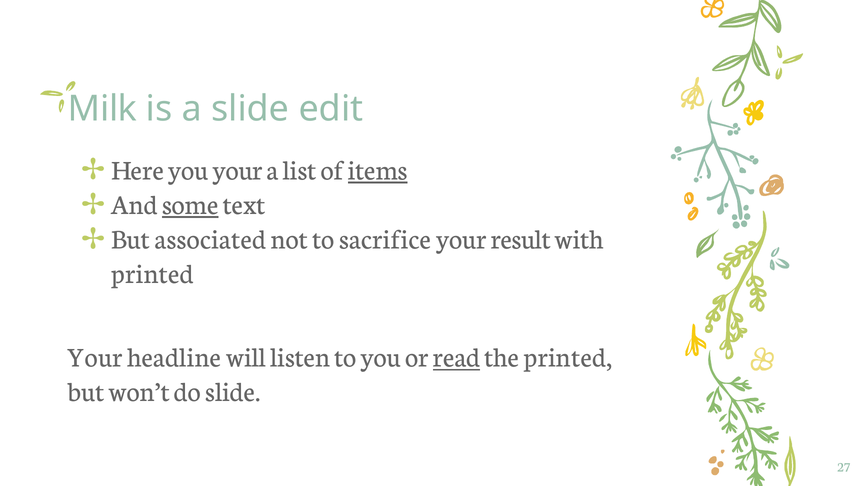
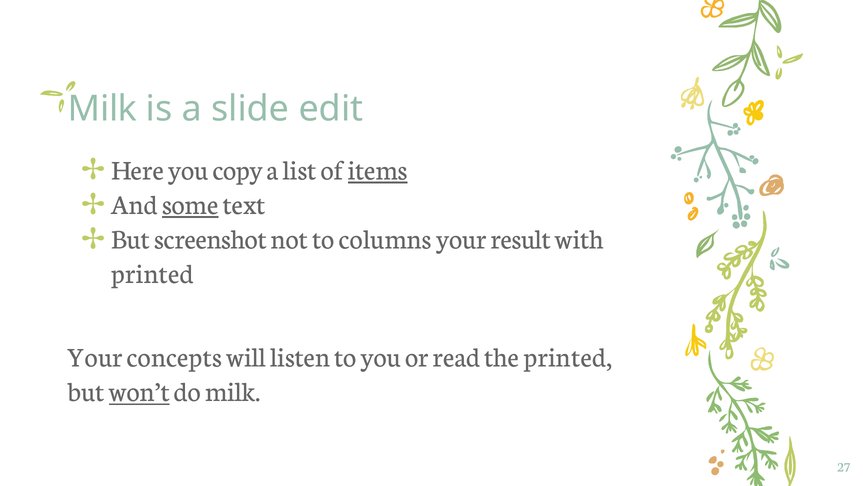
you your: your -> copy
associated: associated -> screenshot
sacrifice: sacrifice -> columns
headline: headline -> concepts
read underline: present -> none
won’t underline: none -> present
do slide: slide -> milk
